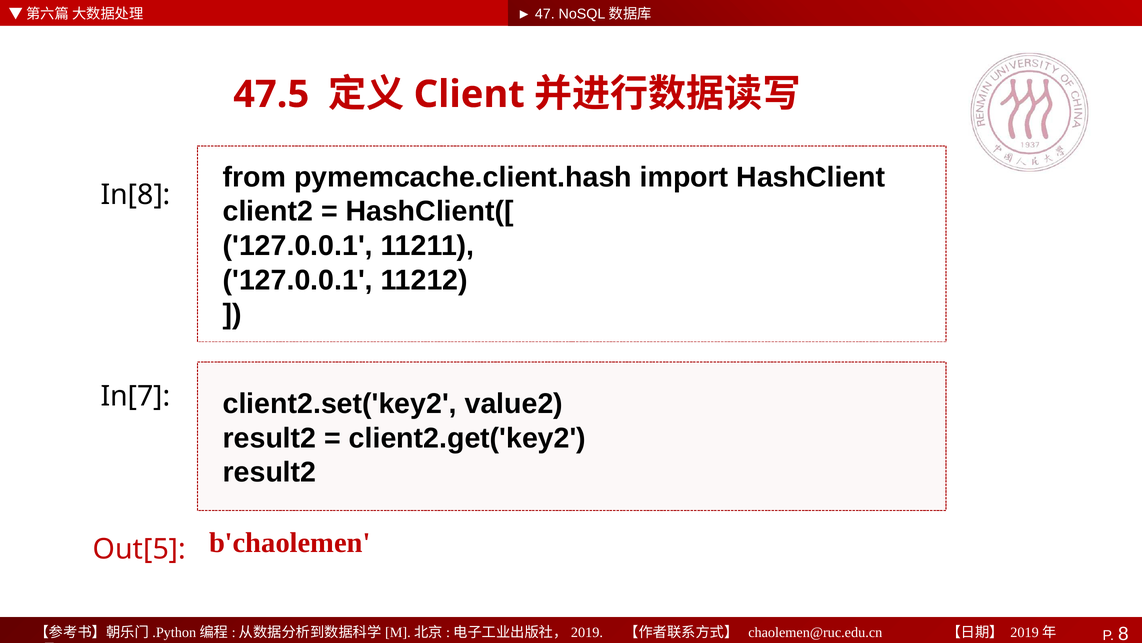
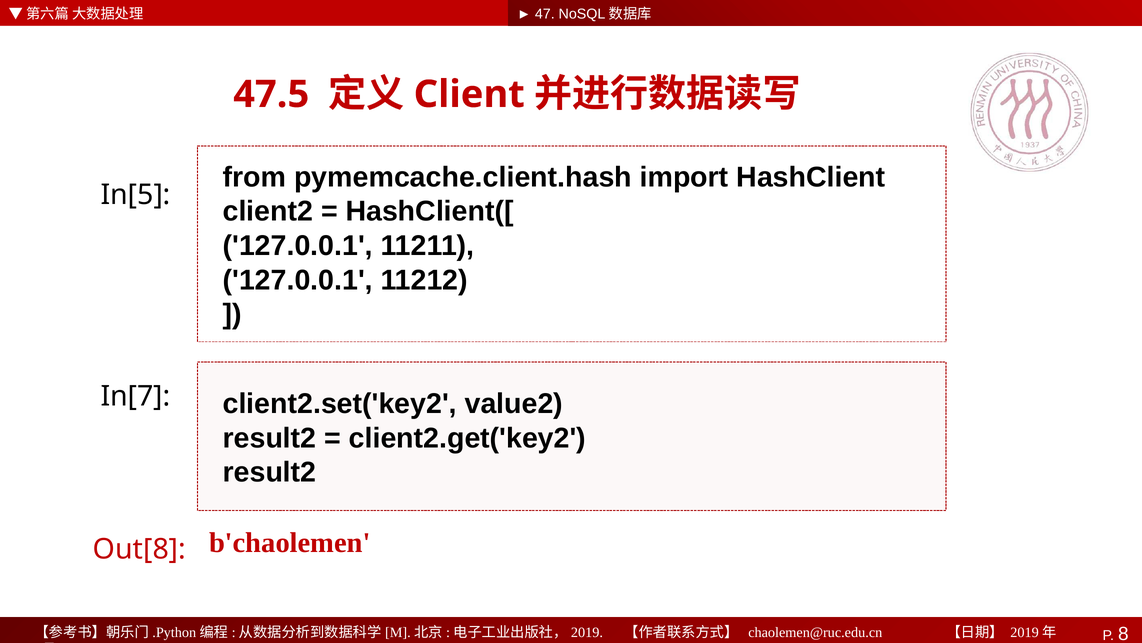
In[8: In[8 -> In[5
Out[5: Out[5 -> Out[8
